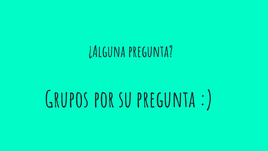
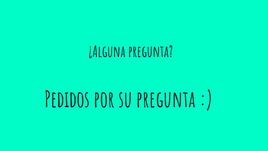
Grupos: Grupos -> Pedidos
